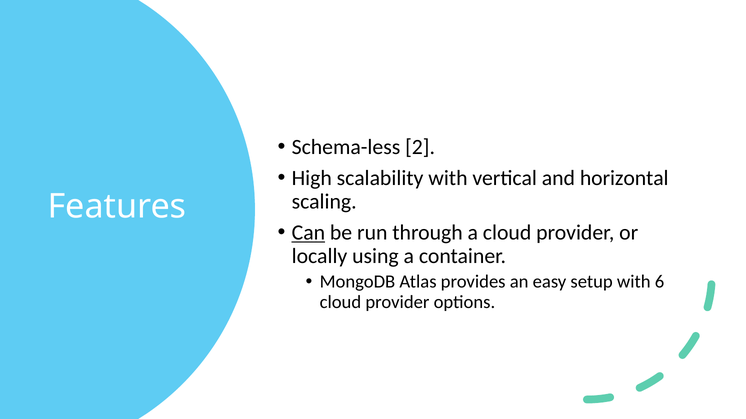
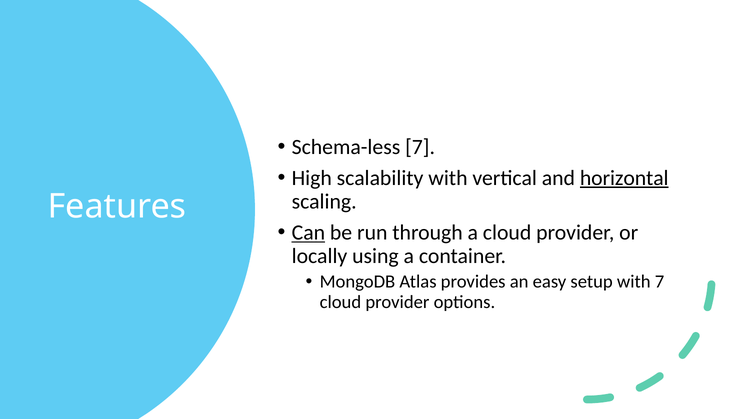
Schema-less 2: 2 -> 7
horizontal underline: none -> present
with 6: 6 -> 7
